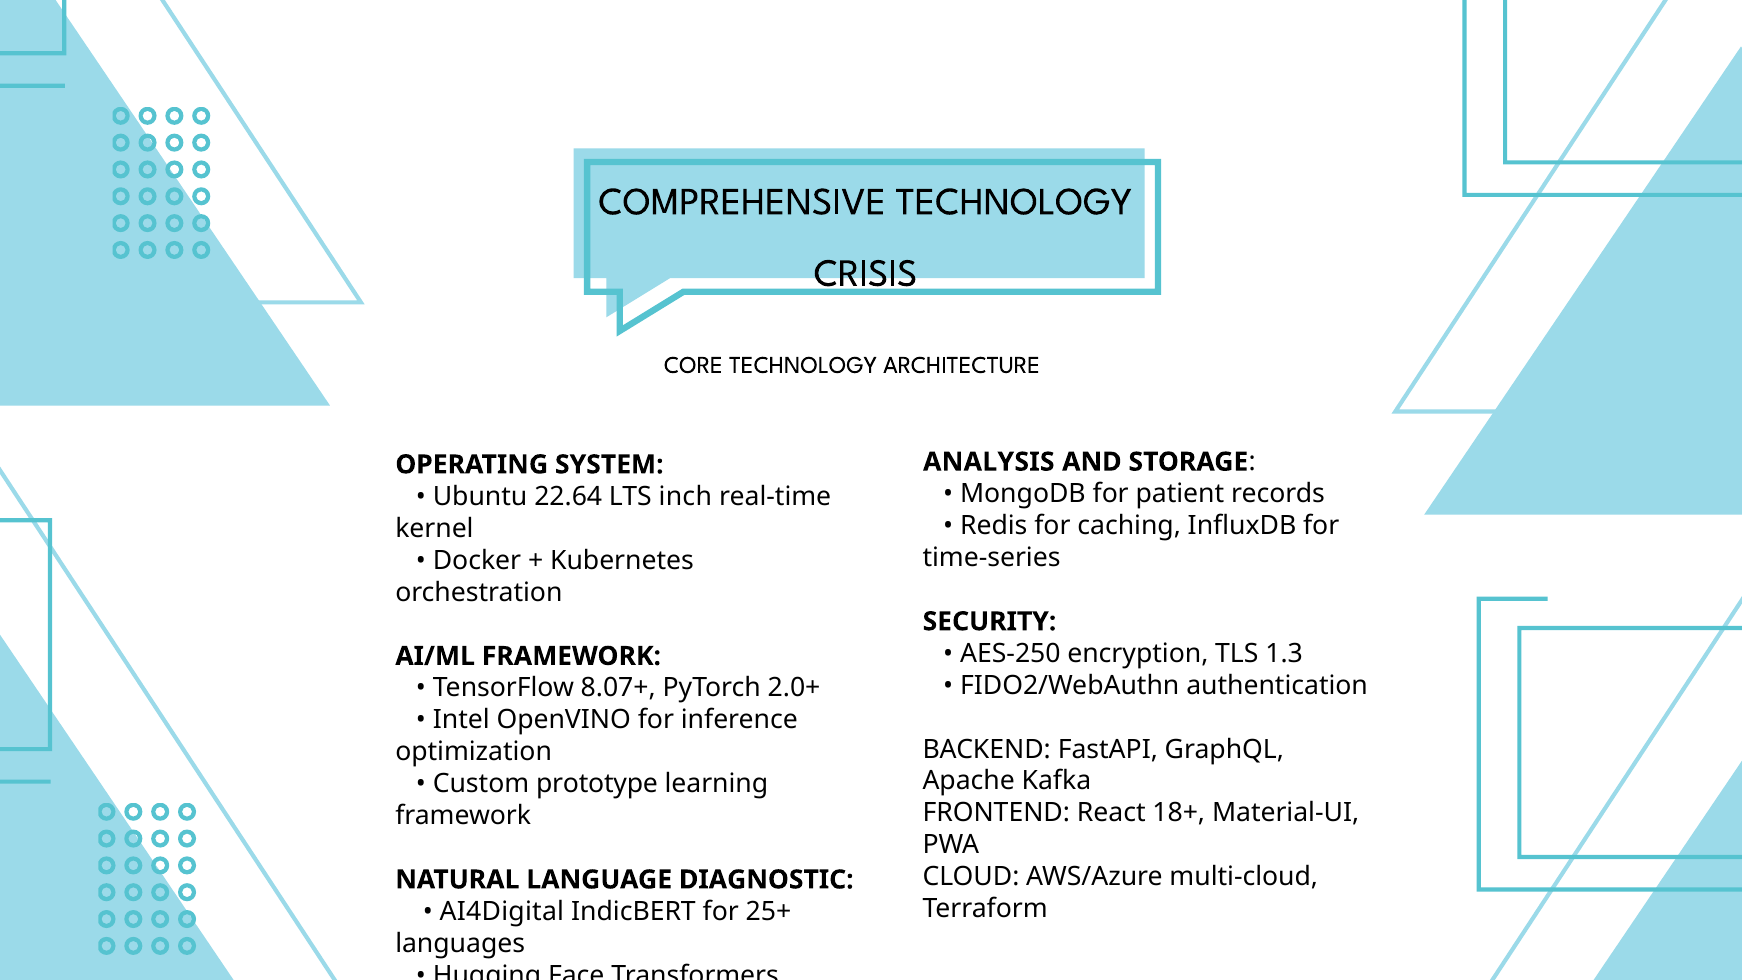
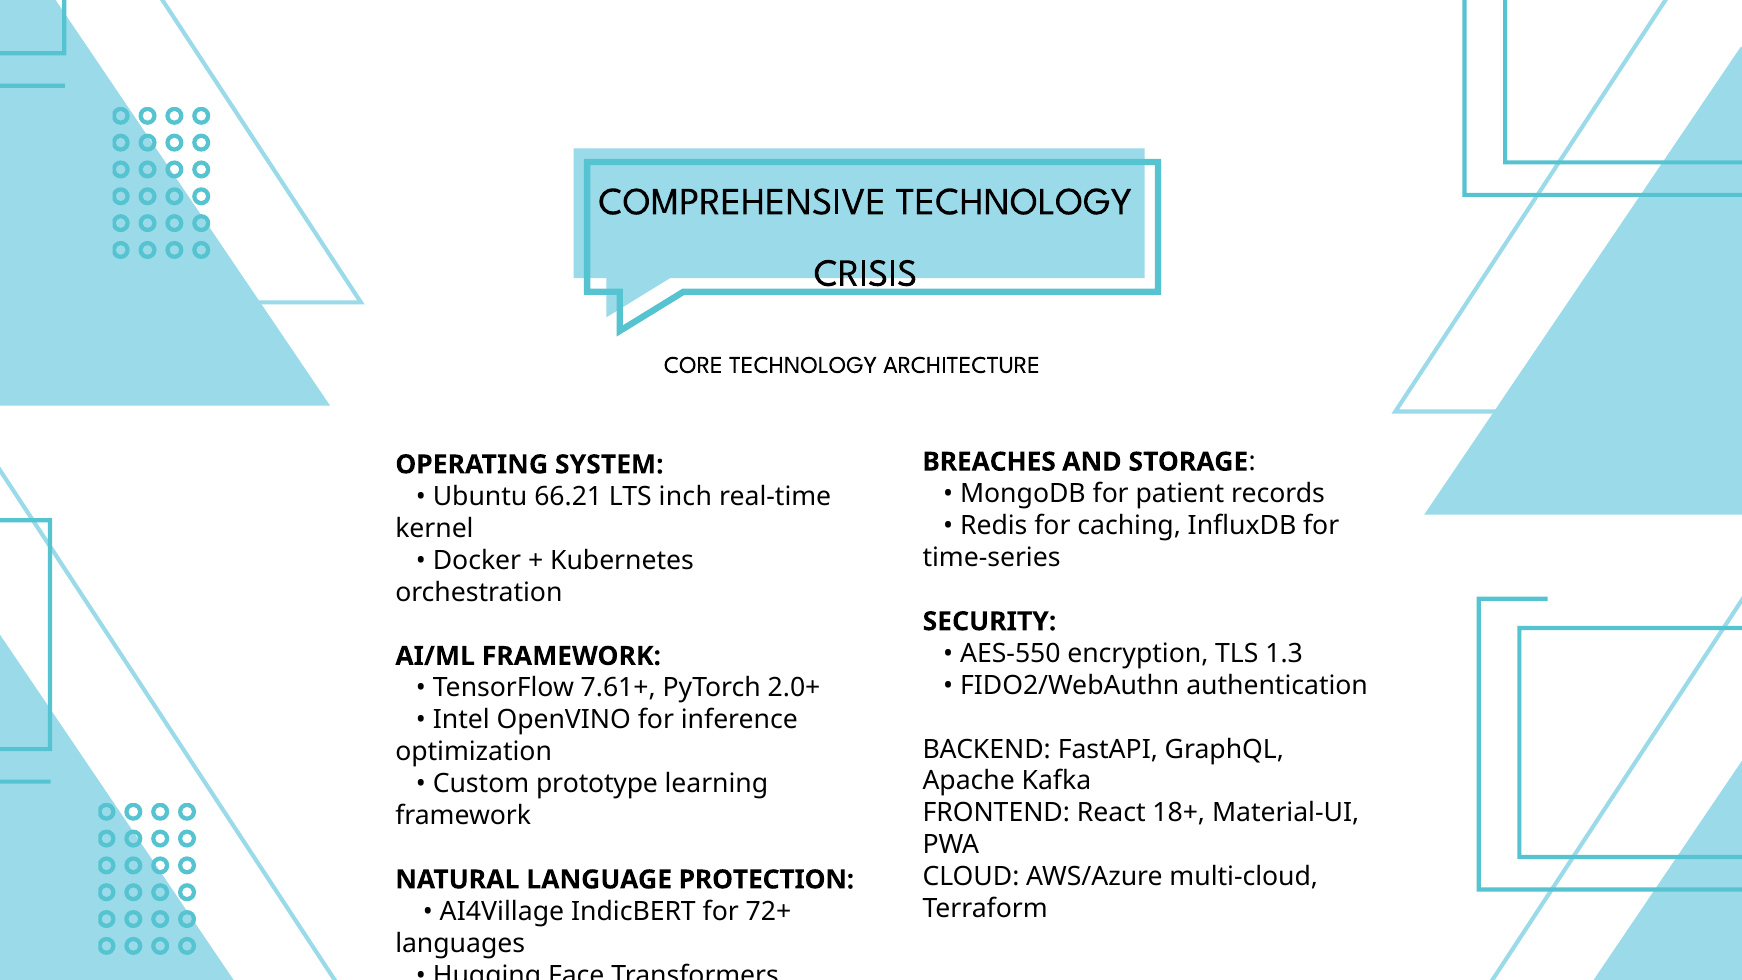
ANALYSIS: ANALYSIS -> BREACHES
22.64: 22.64 -> 66.21
AES-250: AES-250 -> AES-550
8.07+: 8.07+ -> 7.61+
DIAGNOSTIC: DIAGNOSTIC -> PROTECTION
AI4Digital: AI4Digital -> AI4Village
25+: 25+ -> 72+
